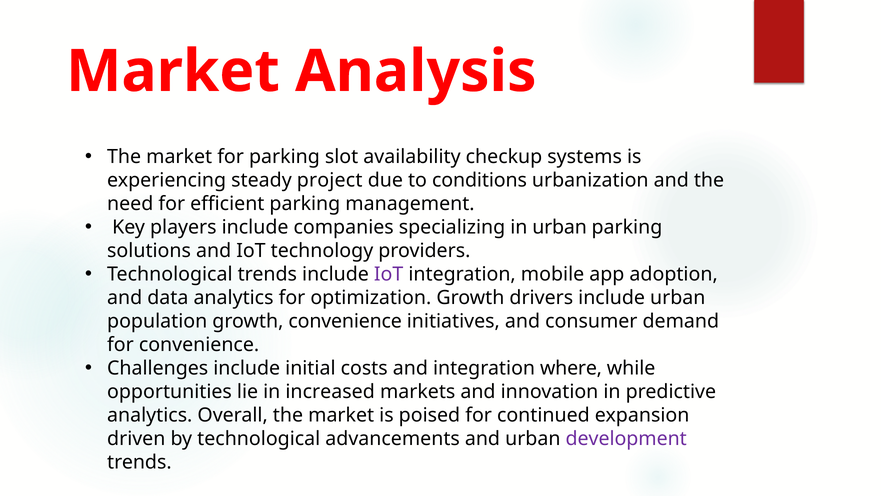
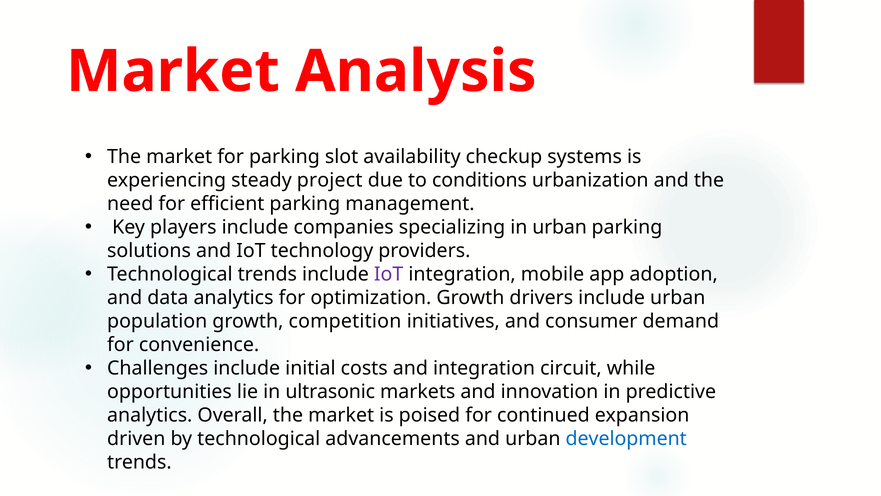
growth convenience: convenience -> competition
where: where -> circuit
increased: increased -> ultrasonic
development colour: purple -> blue
